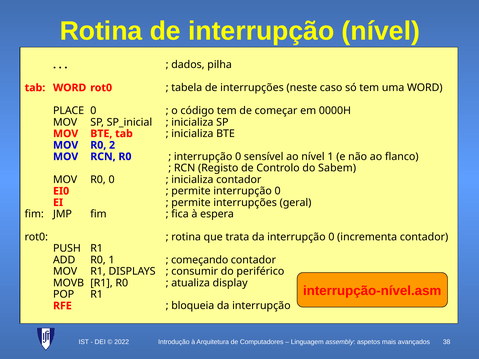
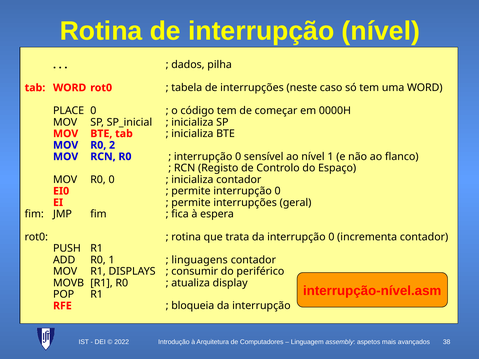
Sabem: Sabem -> Espaço
começando: começando -> linguagens
